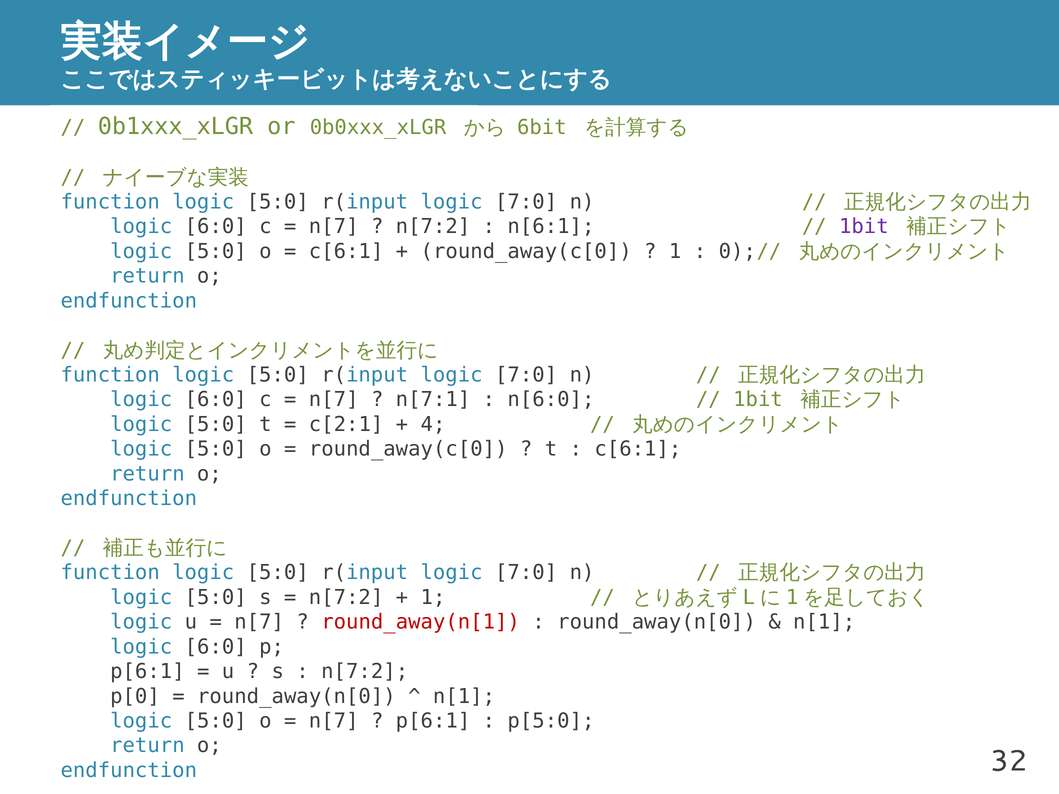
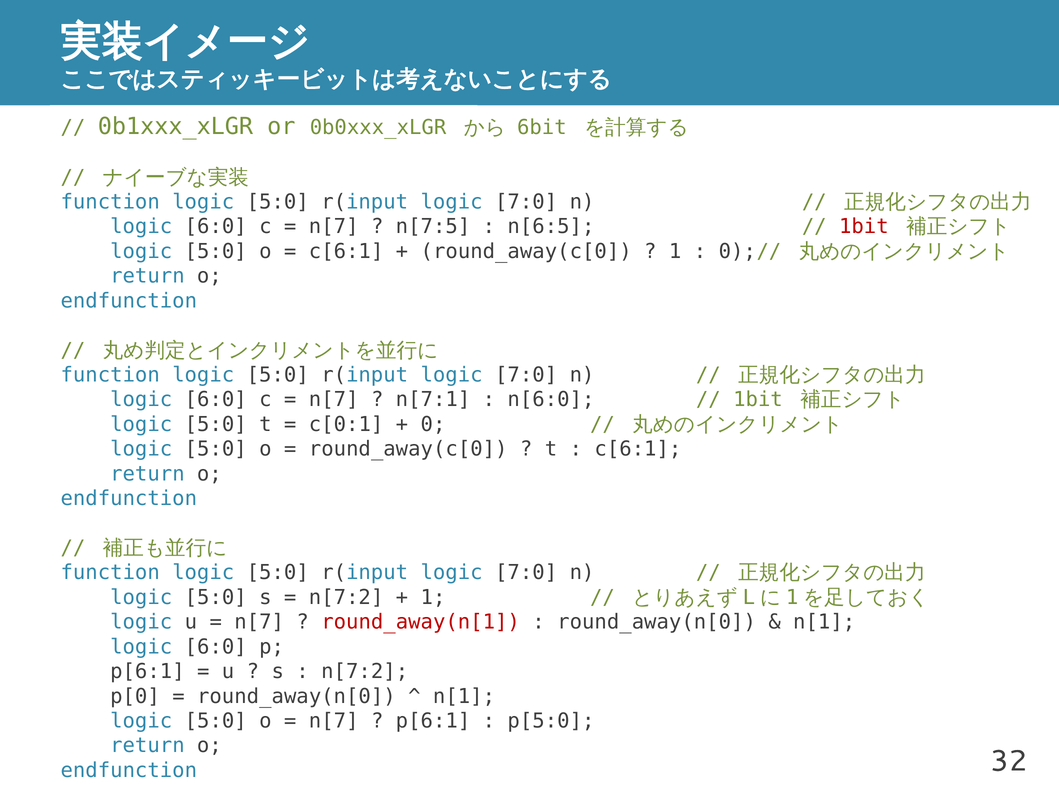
n[7:2 at (433, 227): n[7:2 -> n[7:5
n[6:1: n[6:1 -> n[6:5
1bit at (864, 227) colour: purple -> red
c[2:1: c[2:1 -> c[0:1
4: 4 -> 0
